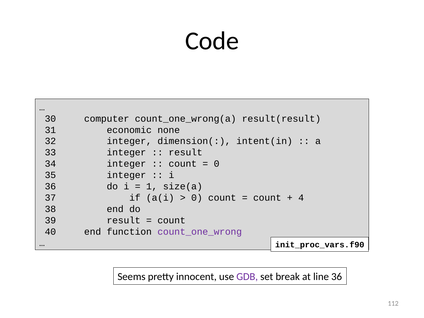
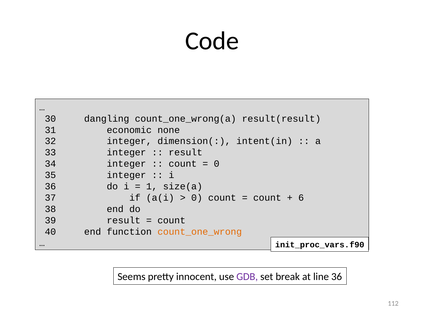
computer: computer -> dangling
4: 4 -> 6
count_one_wrong colour: purple -> orange
